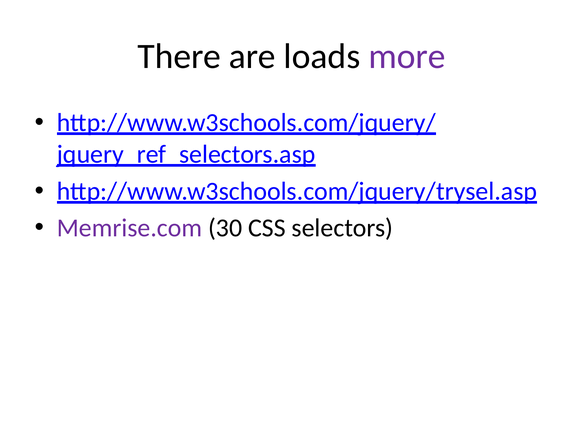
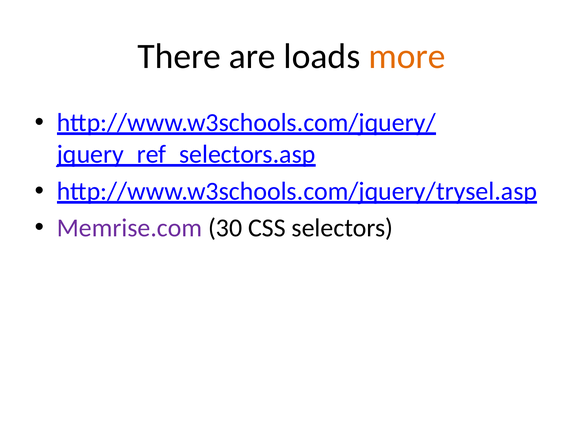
more colour: purple -> orange
